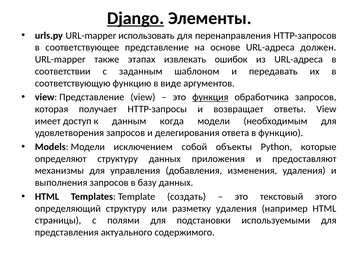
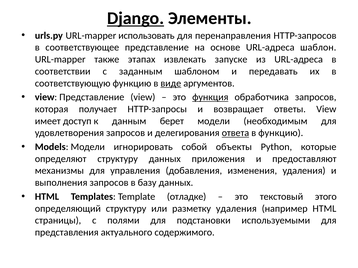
должен: должен -> шаблон
ошибок: ошибок -> запуске
виде underline: none -> present
когда: когда -> берет
ответа underline: none -> present
исключением: исключением -> игнорировать
создать: создать -> отладке
